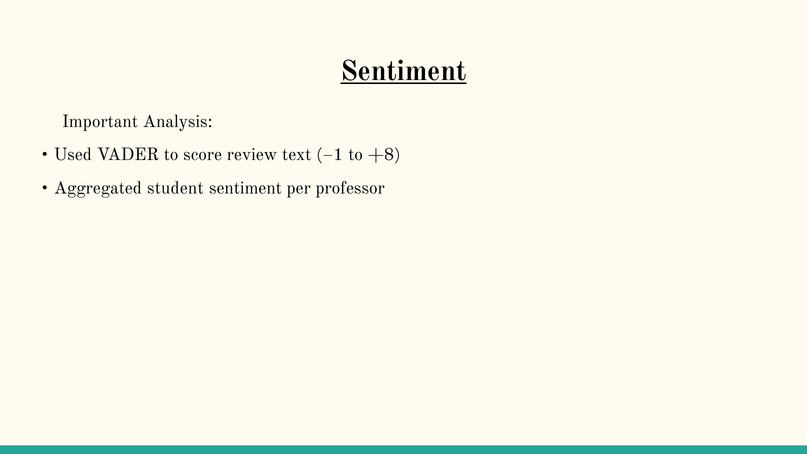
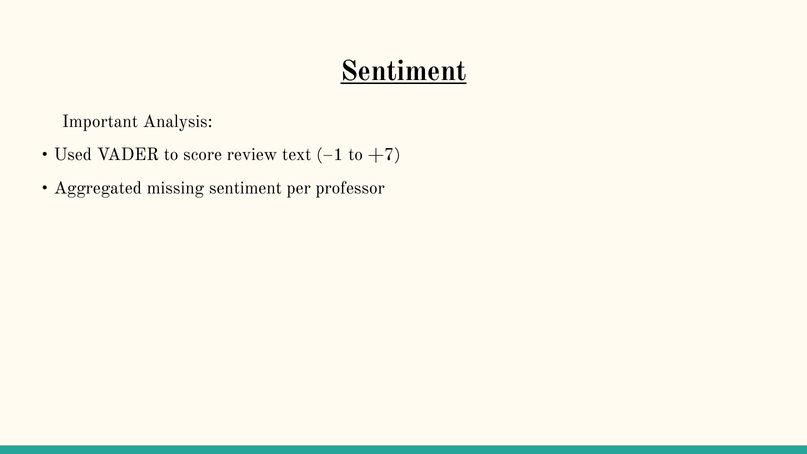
+8: +8 -> +7
student: student -> missing
